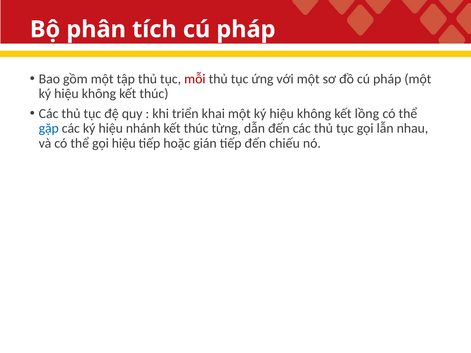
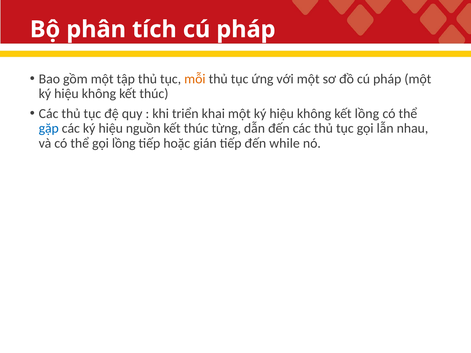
mỗi colour: red -> orange
nhánh: nhánh -> nguồn
gọi hiệu: hiệu -> lồng
chiếu: chiếu -> while
